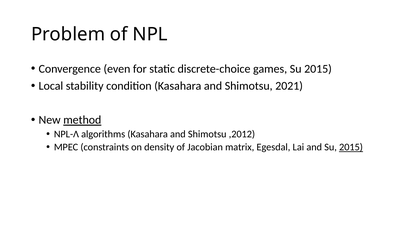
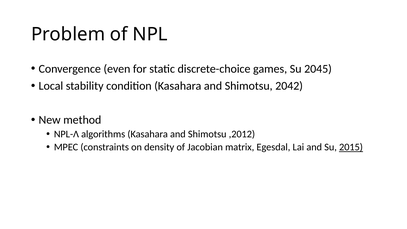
games Su 2015: 2015 -> 2045
2021: 2021 -> 2042
method underline: present -> none
